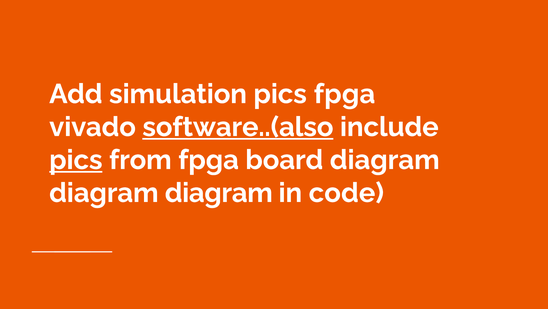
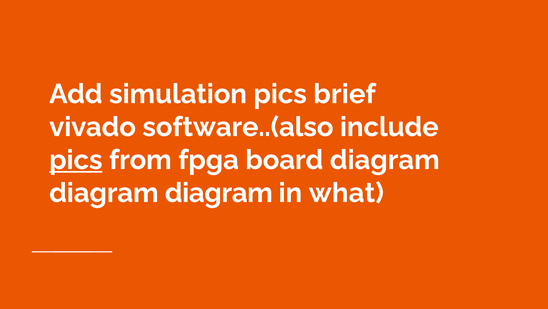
pics fpga: fpga -> brief
software..(also underline: present -> none
code: code -> what
